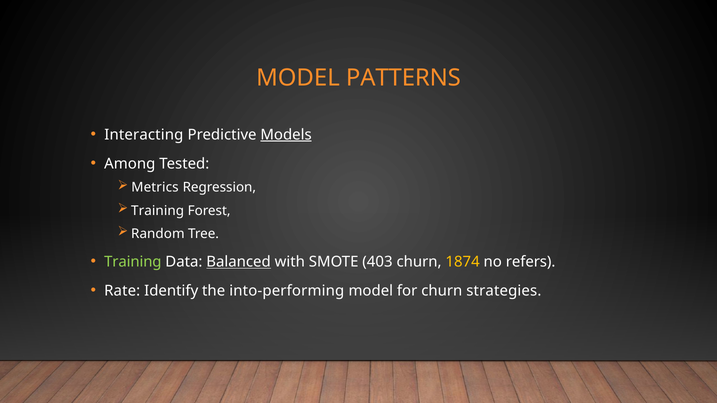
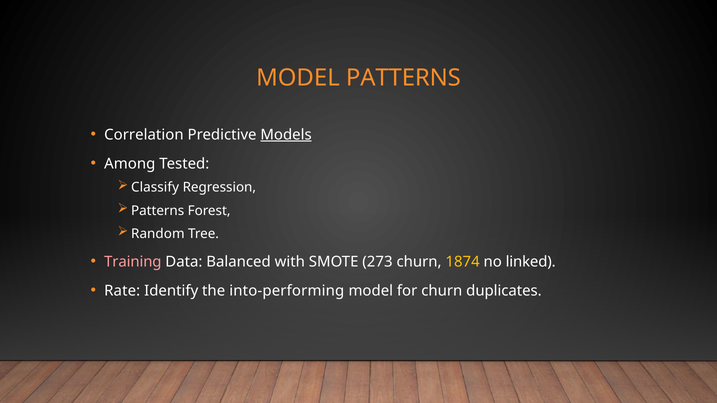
Interacting: Interacting -> Correlation
Metrics: Metrics -> Classify
Training at (158, 211): Training -> Patterns
Training at (133, 262) colour: light green -> pink
Balanced underline: present -> none
403: 403 -> 273
refers: refers -> linked
strategies: strategies -> duplicates
